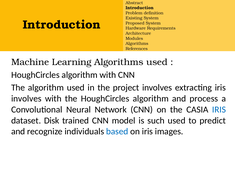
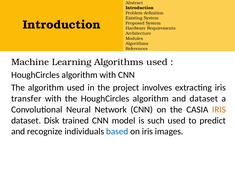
involves at (26, 99): involves -> transfer
and process: process -> dataset
IRIS at (219, 110) colour: blue -> orange
